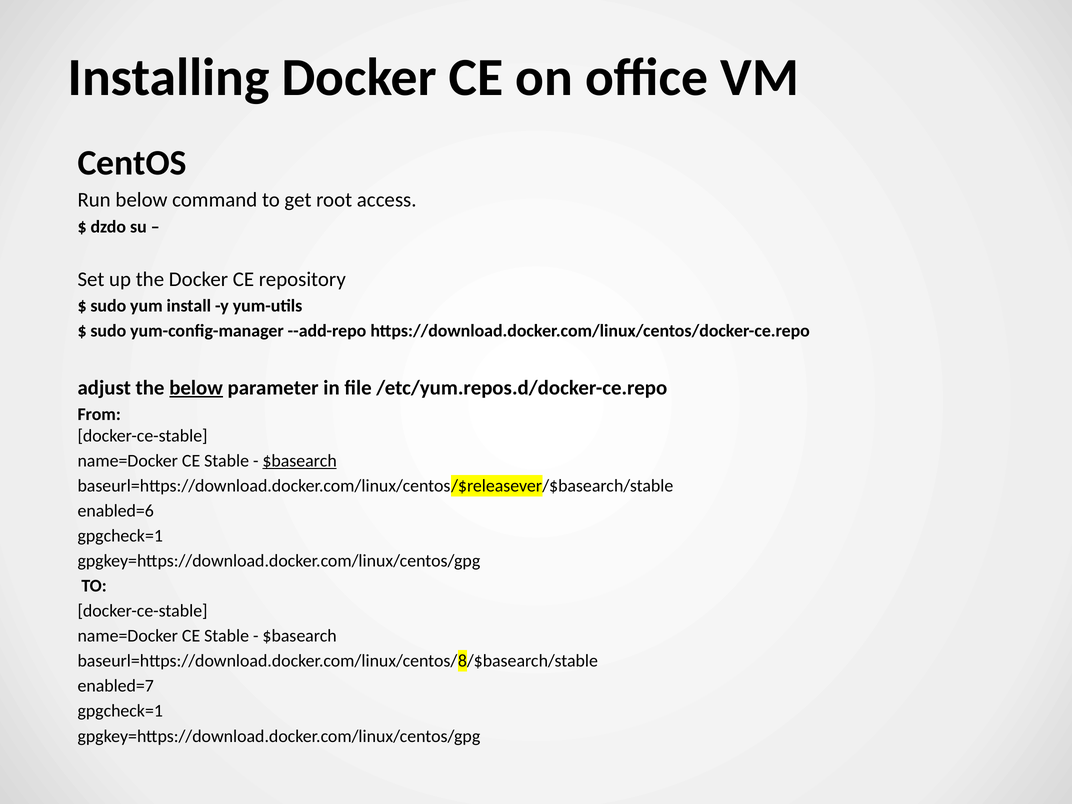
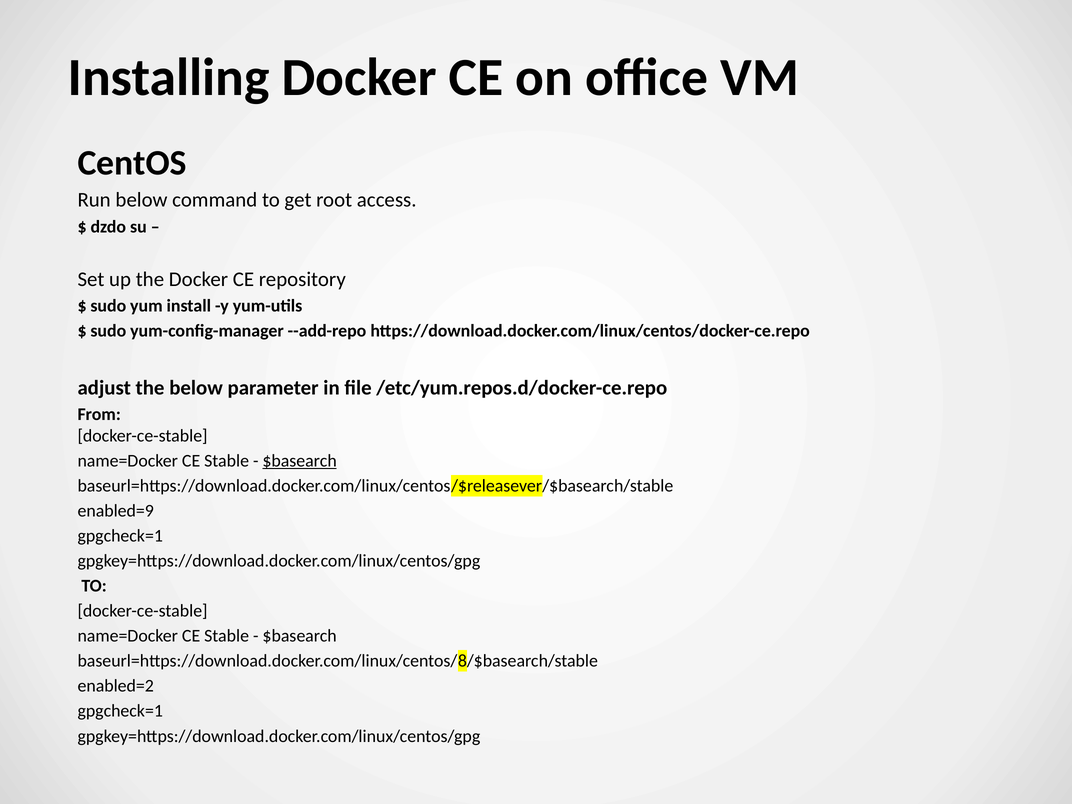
below at (196, 388) underline: present -> none
enabled=6: enabled=6 -> enabled=9
enabled=7: enabled=7 -> enabled=2
